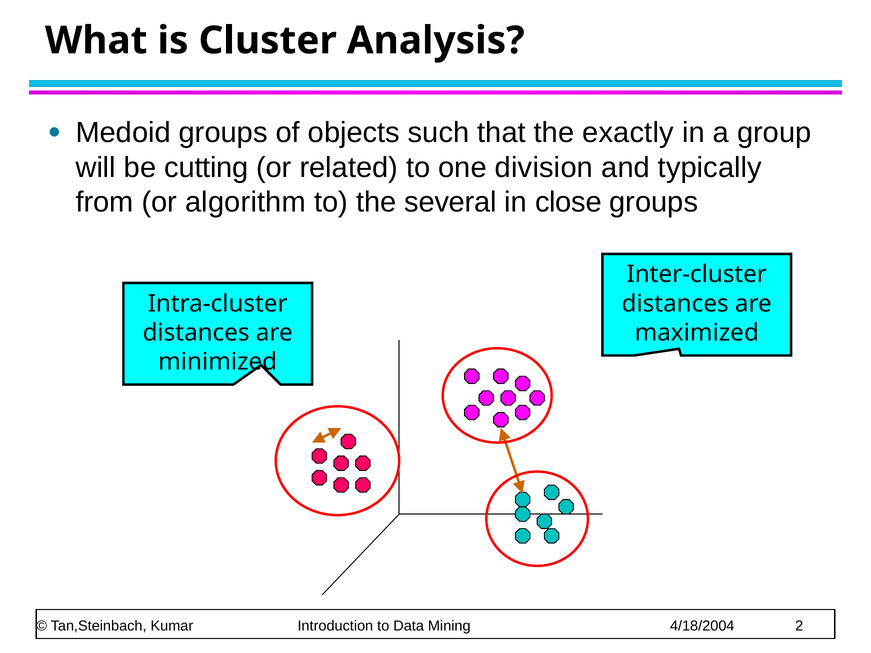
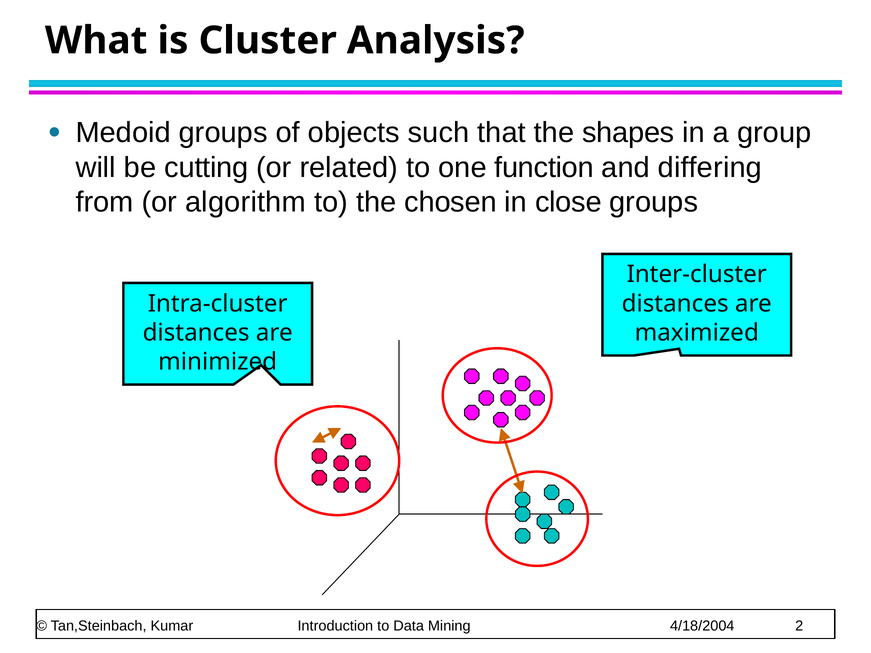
exactly: exactly -> shapes
division: division -> function
typically: typically -> differing
several: several -> chosen
